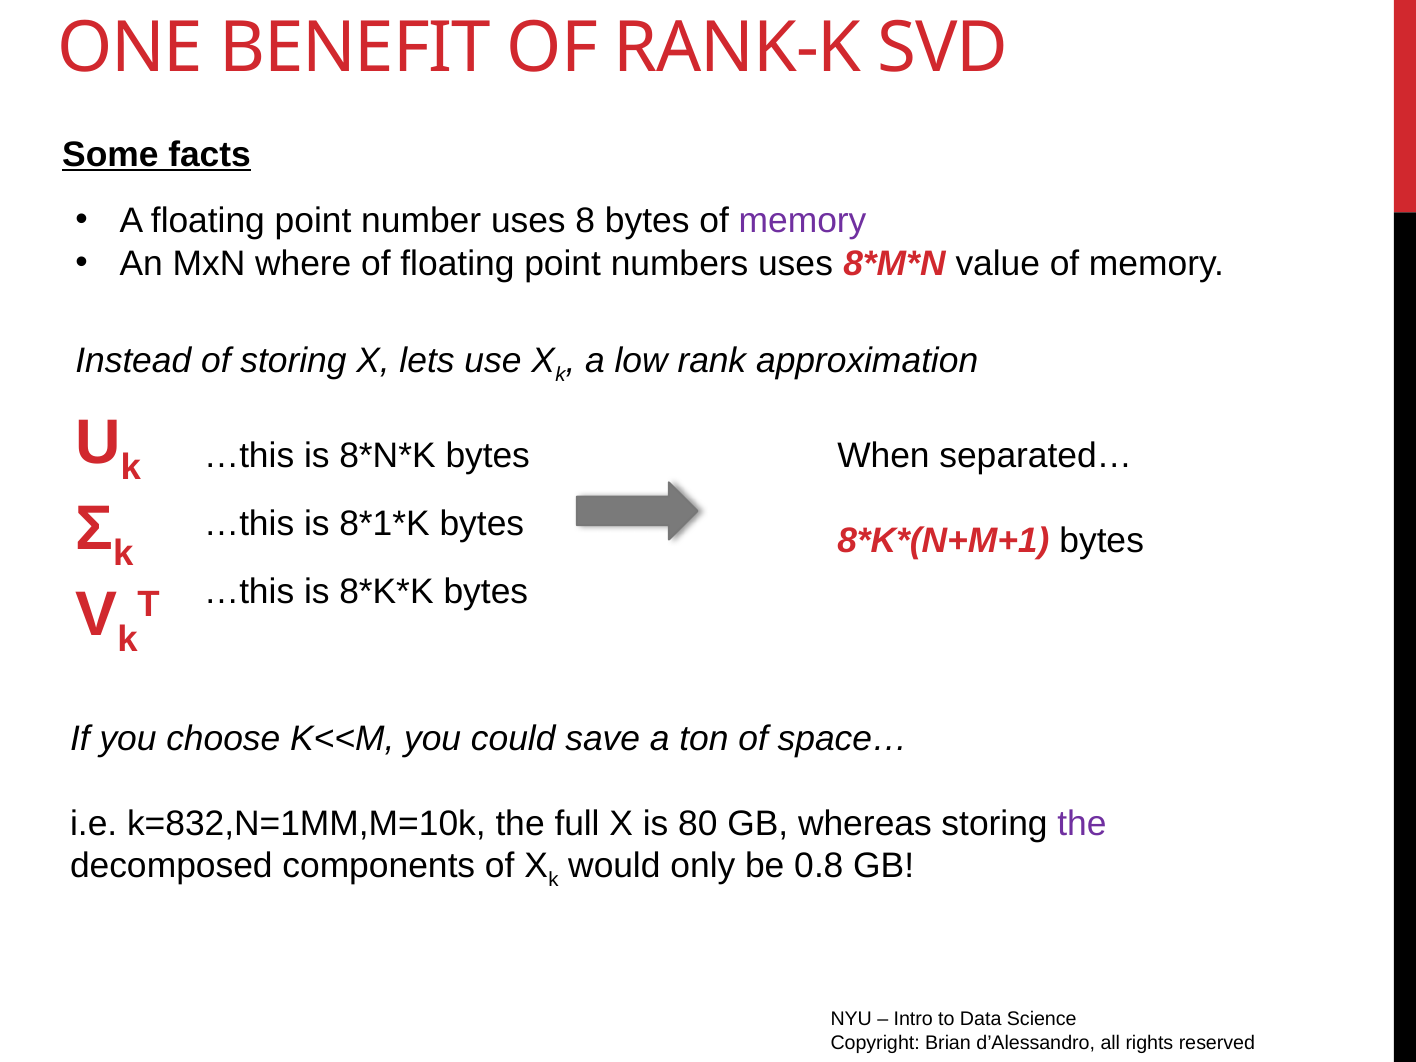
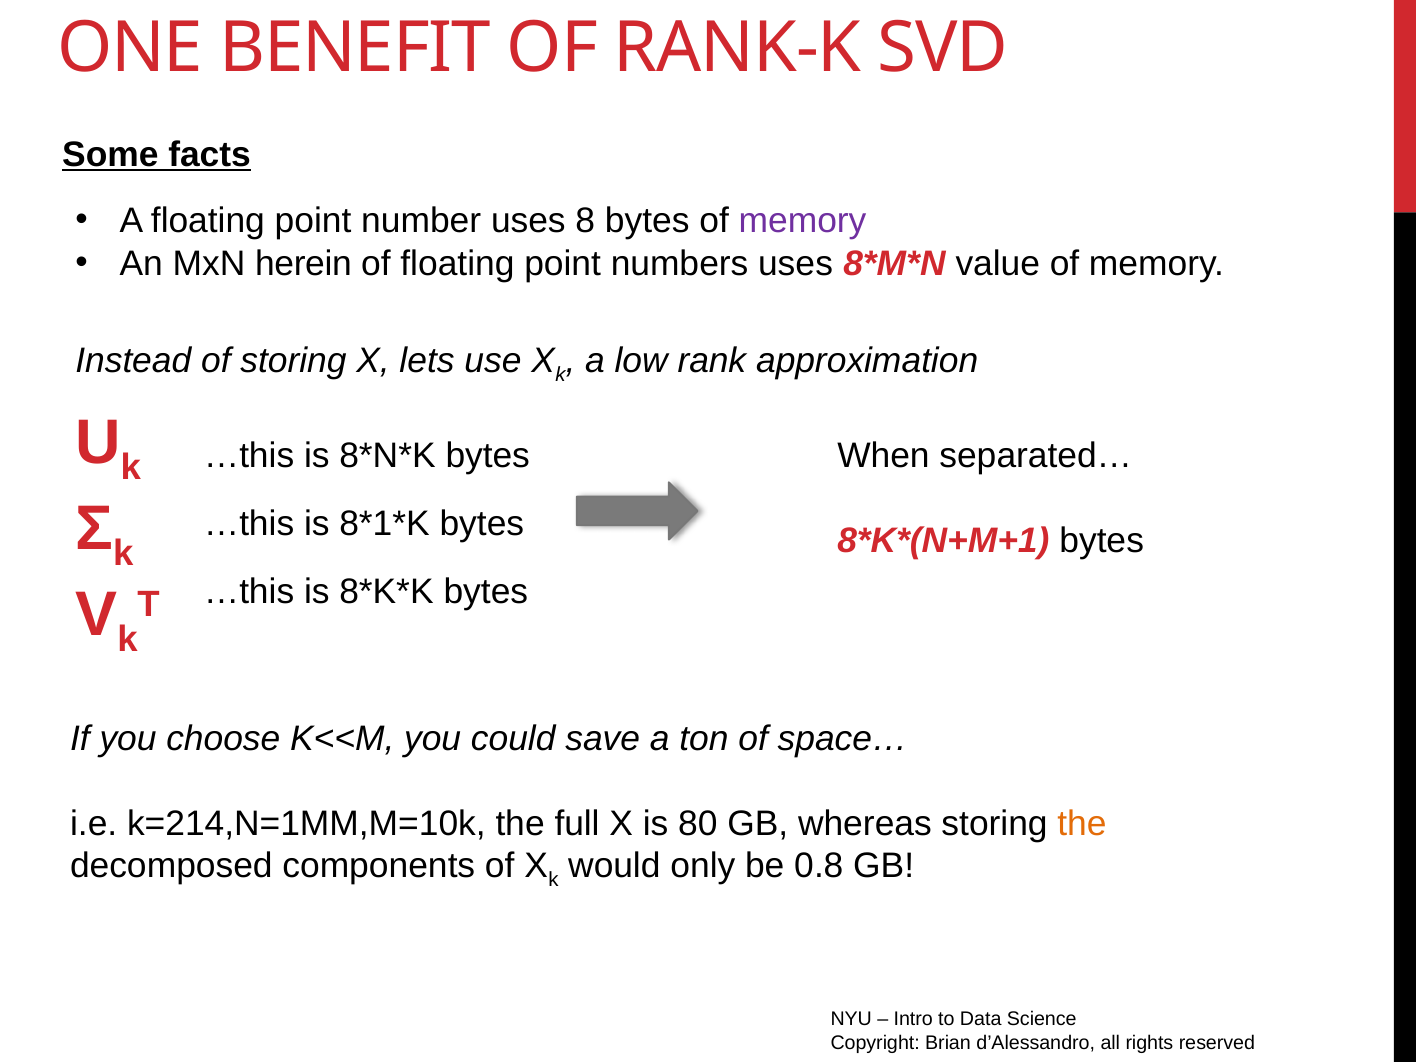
where: where -> herein
k=832,N=1MM,M=10k: k=832,N=1MM,M=10k -> k=214,N=1MM,M=10k
the at (1082, 823) colour: purple -> orange
